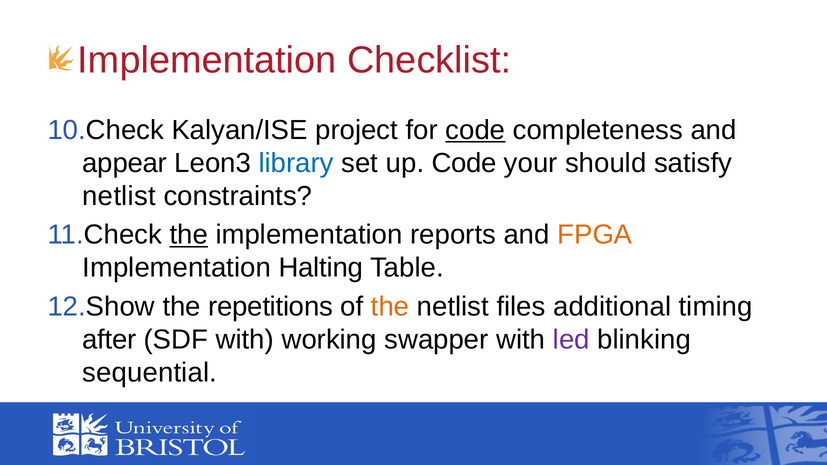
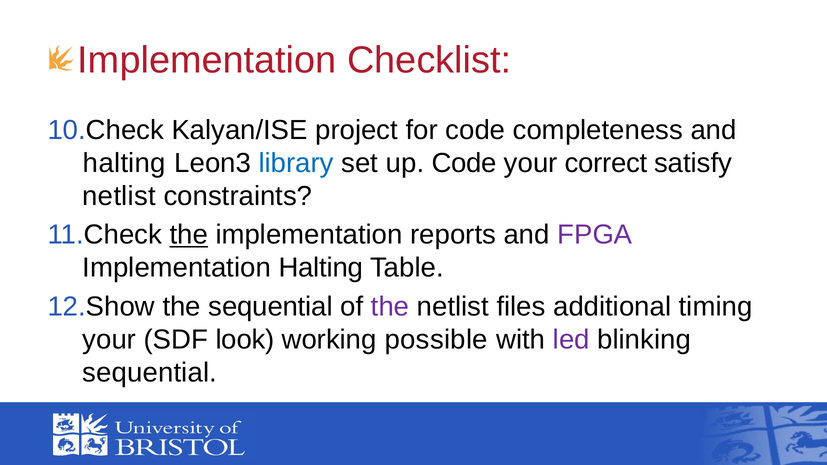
code at (475, 130) underline: present -> none
appear at (125, 163): appear -> halting
should: should -> correct
FPGA colour: orange -> purple
the repetitions: repetitions -> sequential
the at (390, 307) colour: orange -> purple
after at (109, 340): after -> your
SDF with: with -> look
swapper: swapper -> possible
